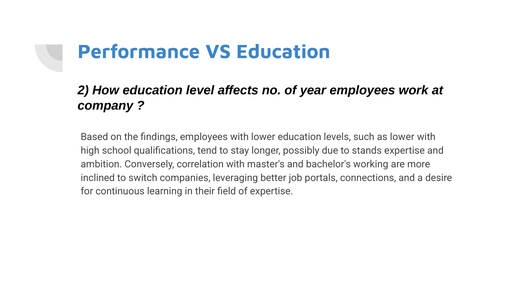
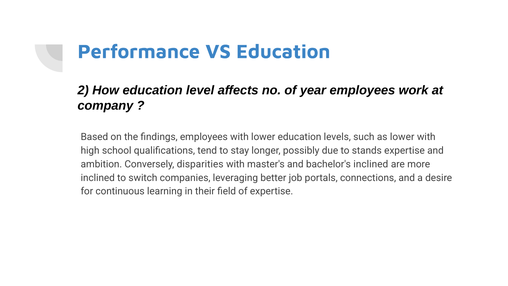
correlation: correlation -> disparities
bachelor's working: working -> inclined
